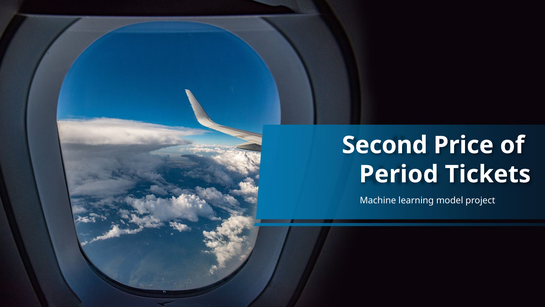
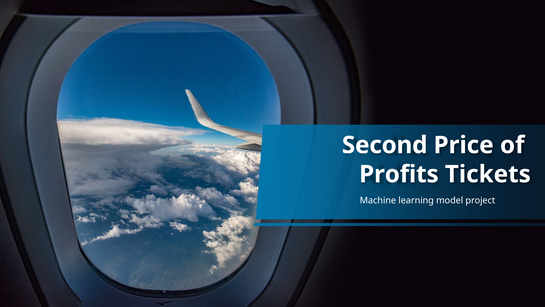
Period: Period -> Profits
